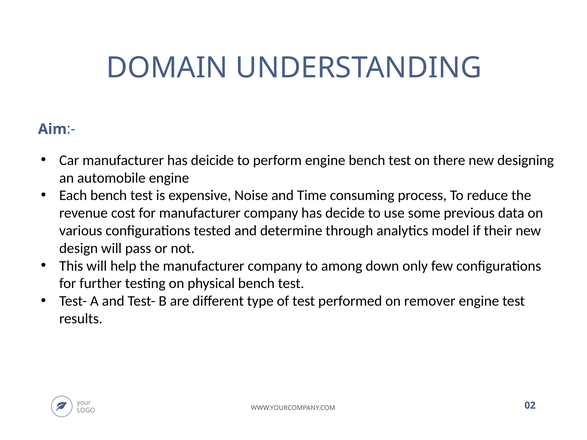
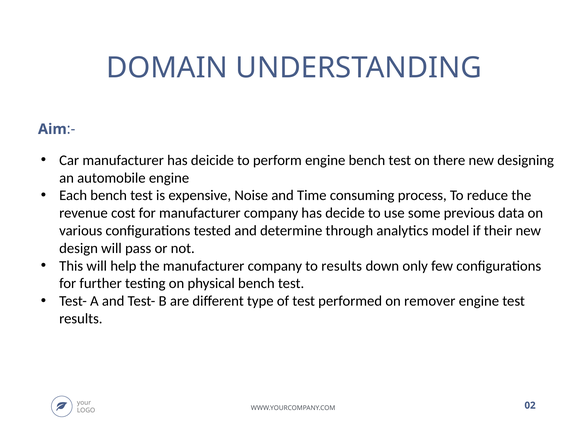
to among: among -> results
